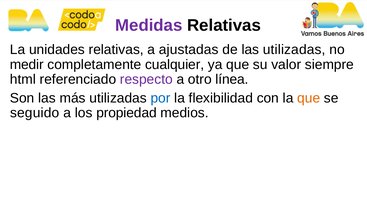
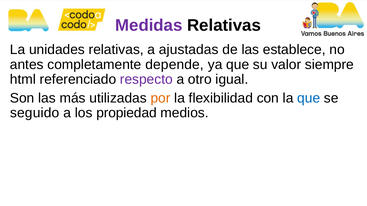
las utilizadas: utilizadas -> establece
medir: medir -> antes
cualquier: cualquier -> depende
línea: línea -> igual
por colour: blue -> orange
que at (309, 98) colour: orange -> blue
